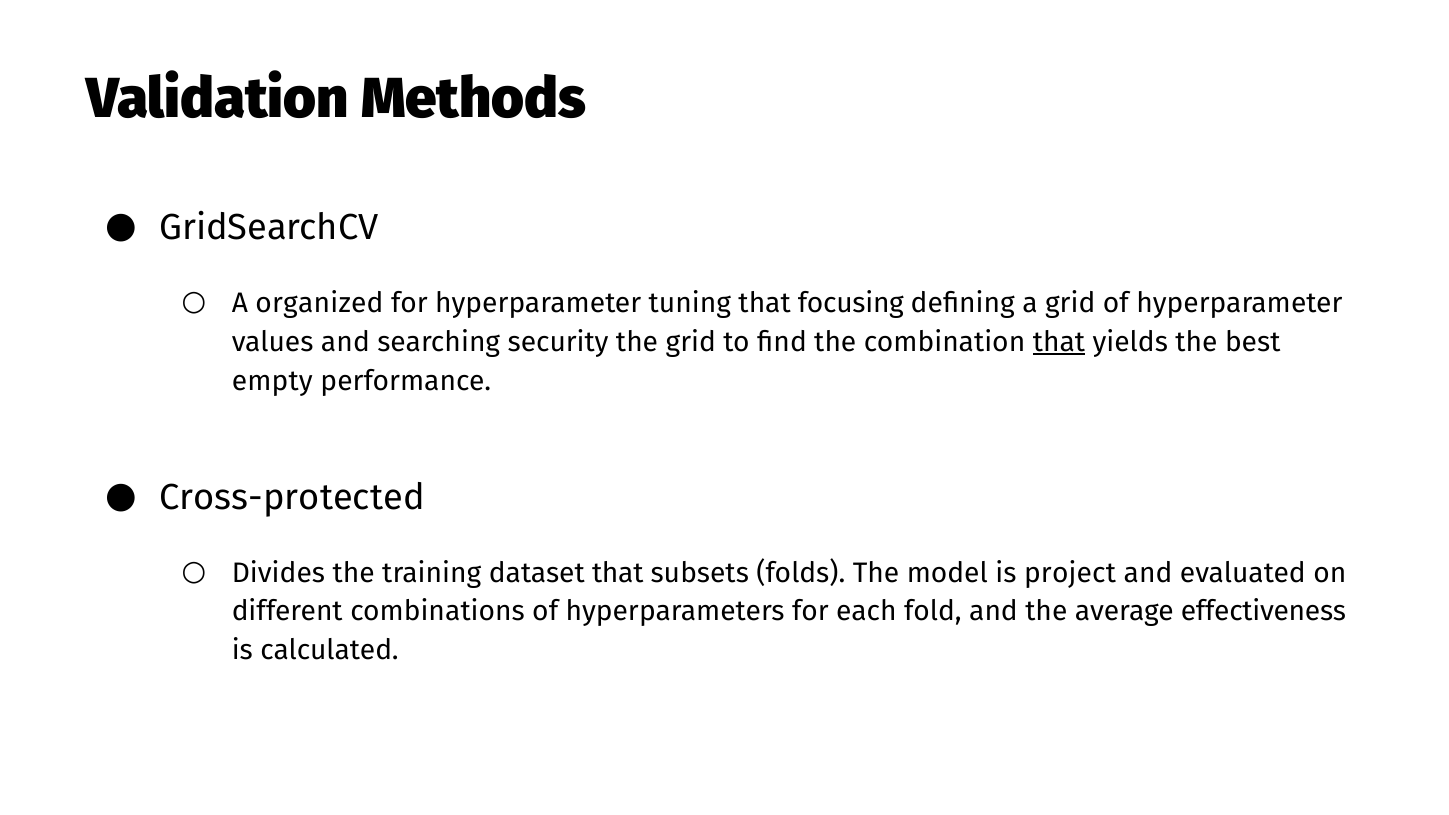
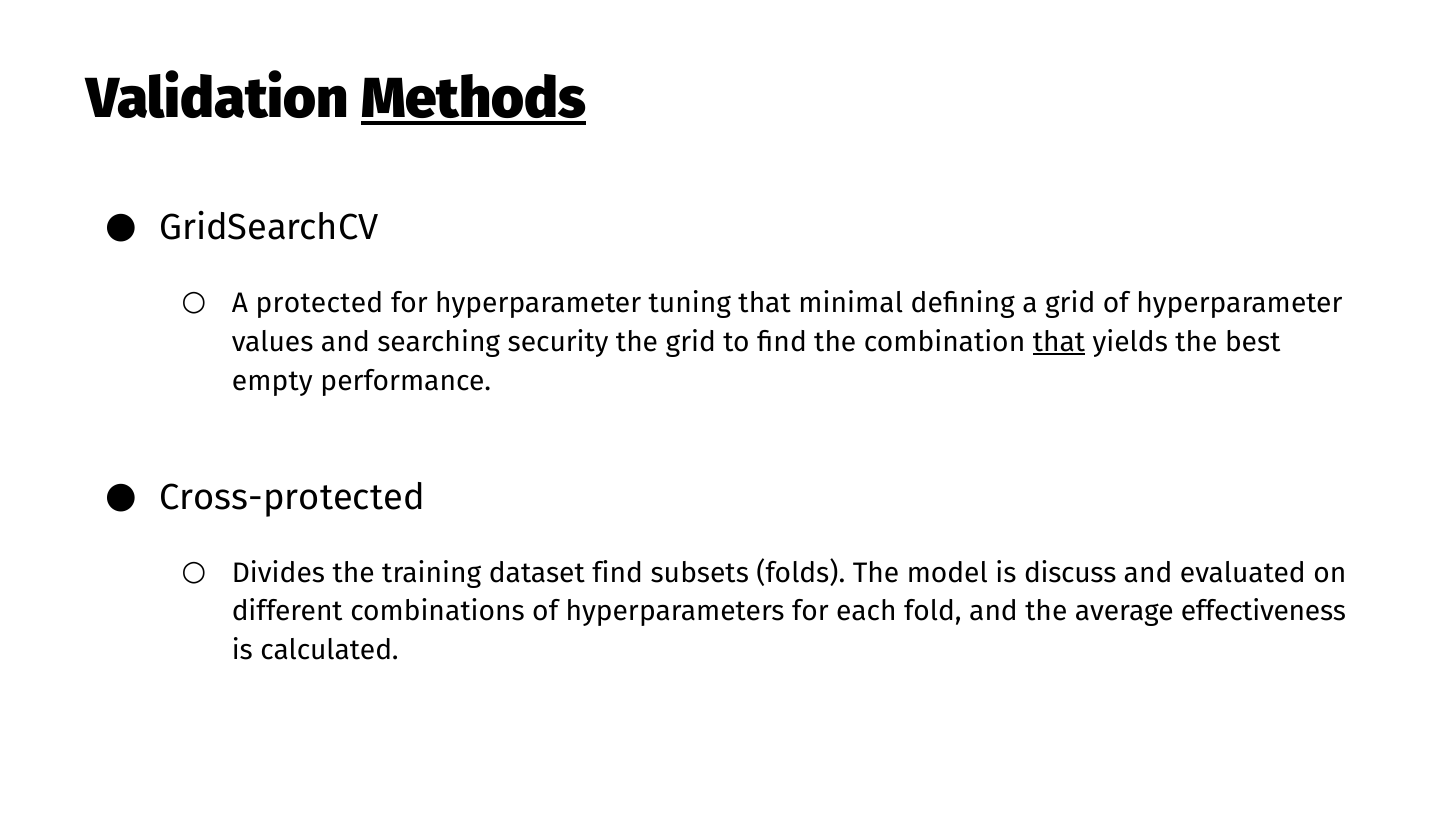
Methods underline: none -> present
organized: organized -> protected
focusing: focusing -> minimal
dataset that: that -> find
project: project -> discuss
